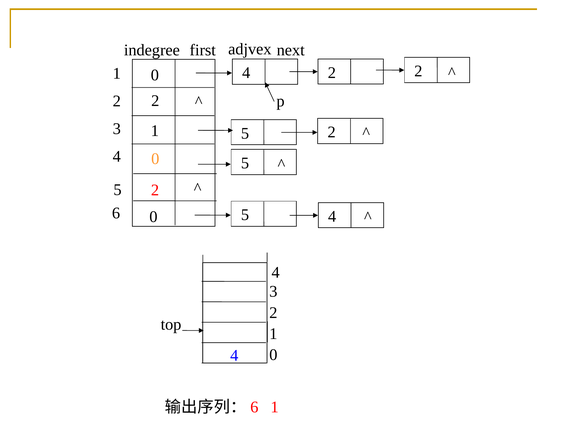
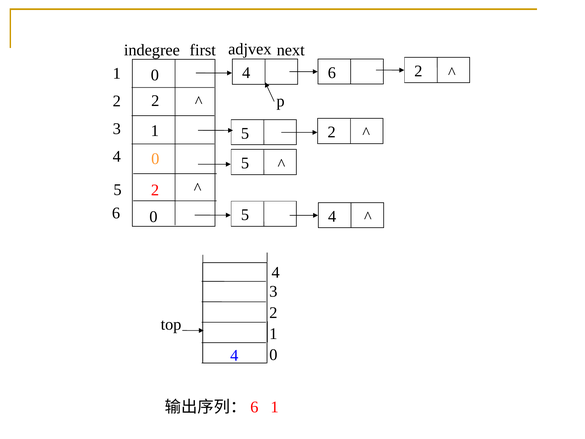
4 2: 2 -> 6
